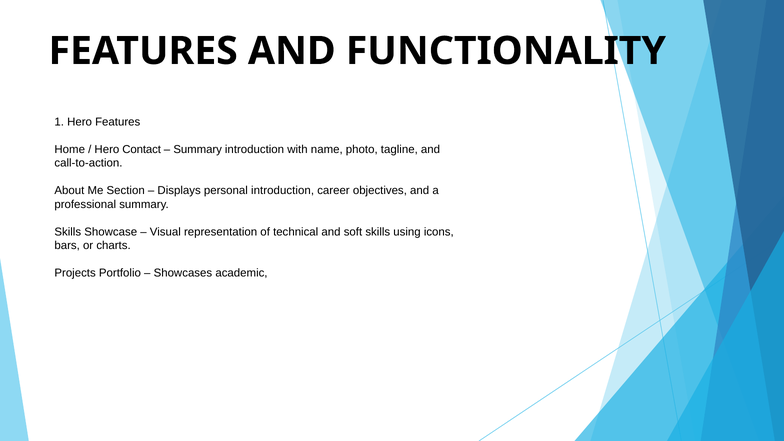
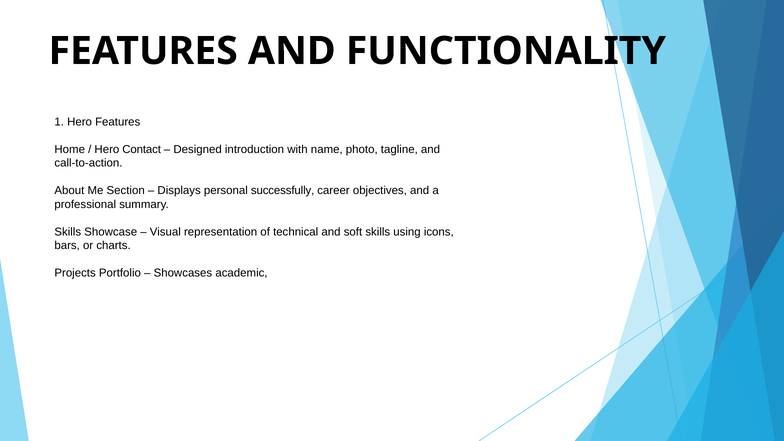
Summary at (198, 149): Summary -> Designed
personal introduction: introduction -> successfully
